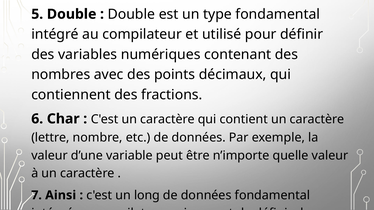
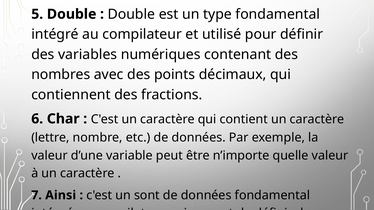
long: long -> sont
